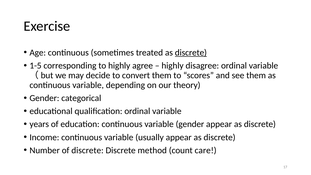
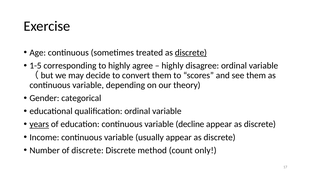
years underline: none -> present
variable gender: gender -> decline
care: care -> only
